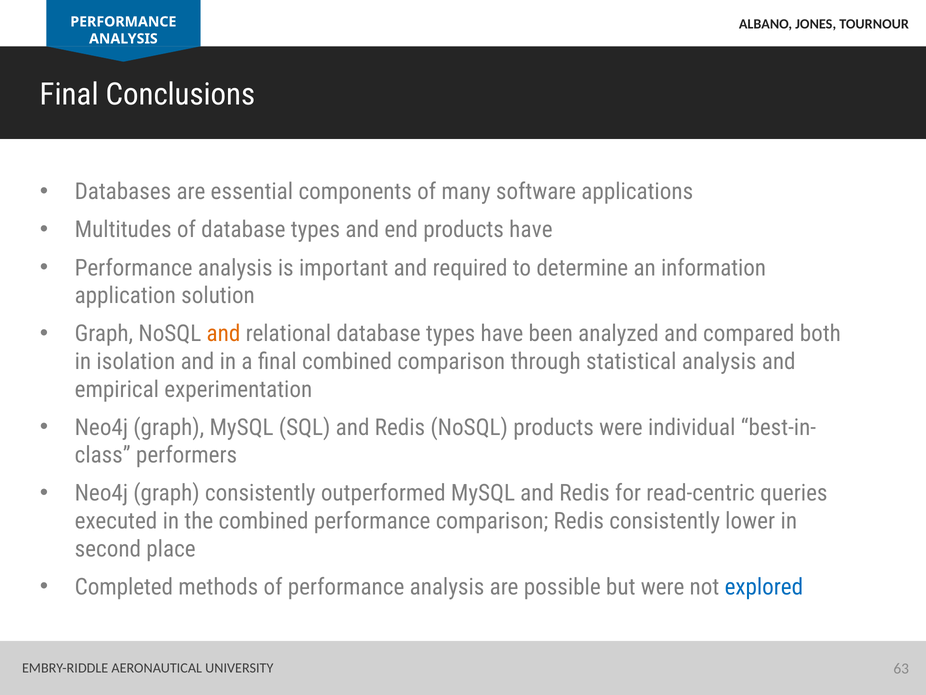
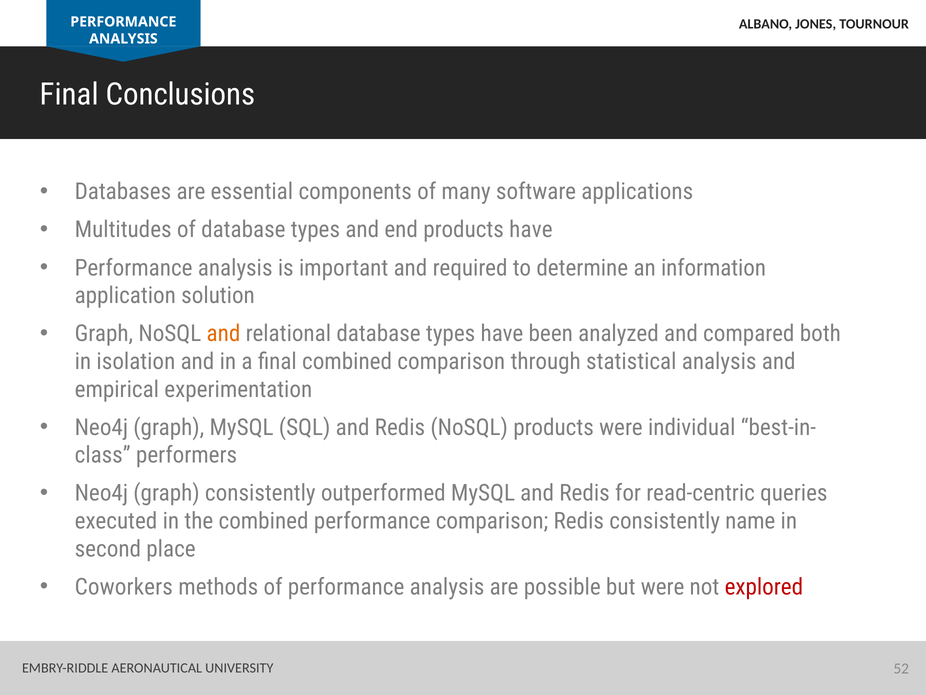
lower: lower -> name
Completed: Completed -> Coworkers
explored colour: blue -> red
63: 63 -> 52
